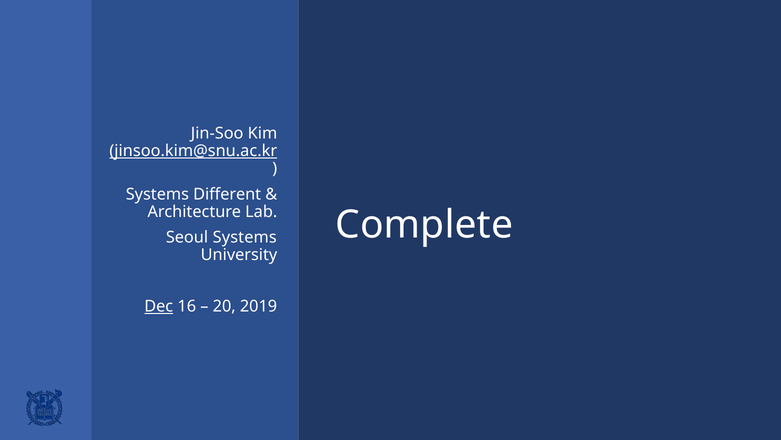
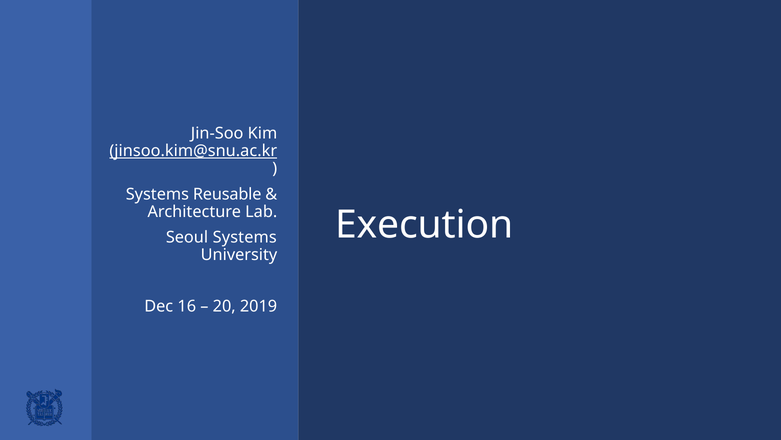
Different: Different -> Reusable
Complete: Complete -> Execution
Dec underline: present -> none
